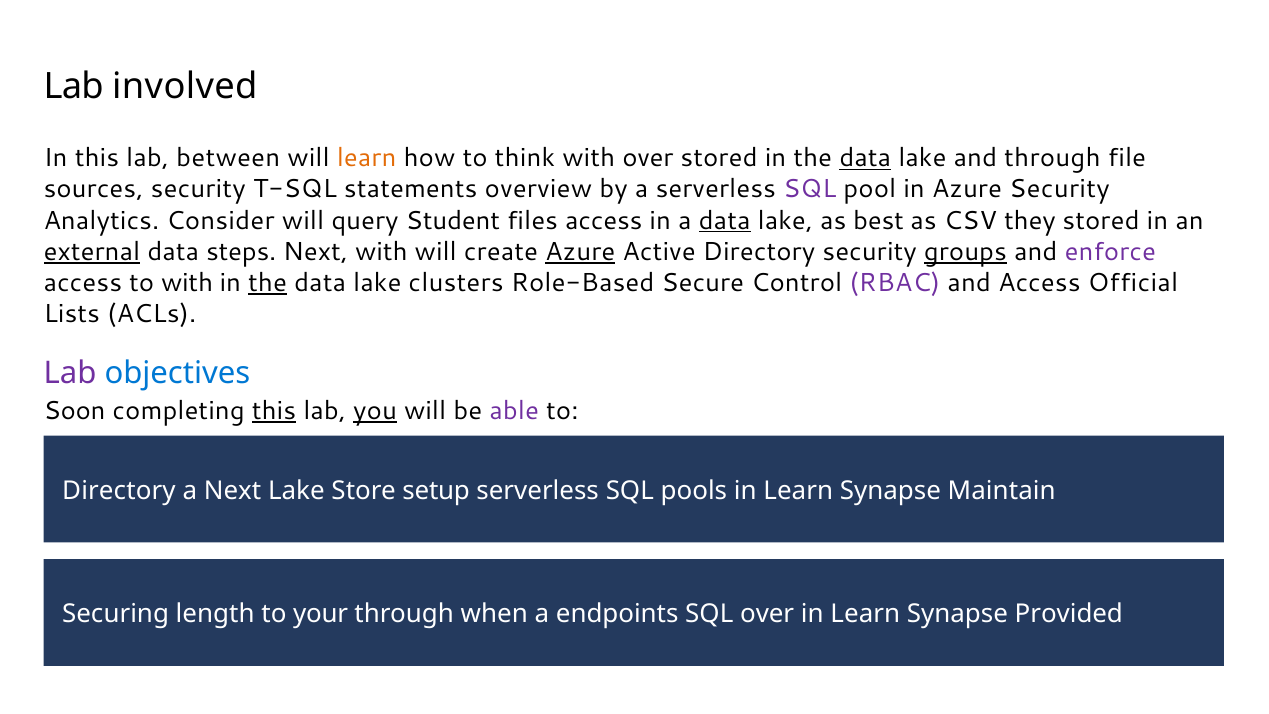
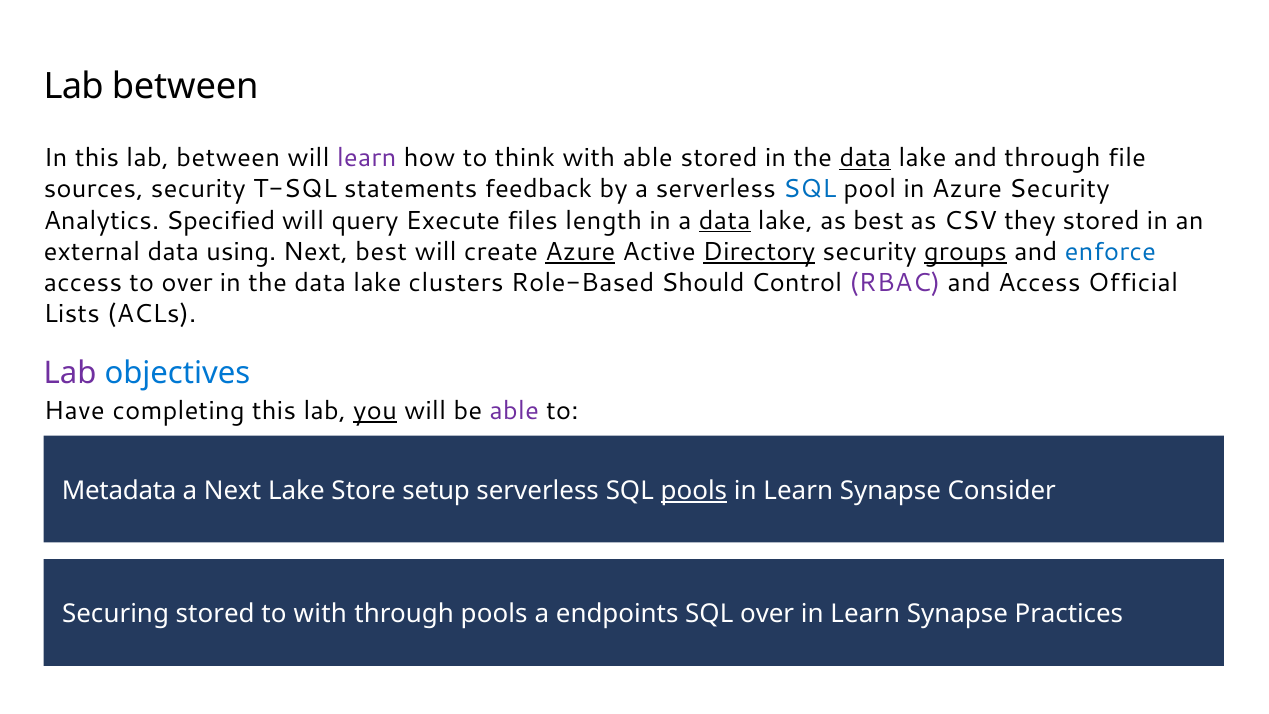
involved at (185, 87): involved -> between
learn at (367, 158) colour: orange -> purple
with over: over -> able
overview: overview -> feedback
SQL at (810, 189) colour: purple -> blue
Consider: Consider -> Specified
Student: Student -> Execute
files access: access -> length
external underline: present -> none
steps: steps -> using
Next with: with -> best
Directory at (759, 252) underline: none -> present
enforce colour: purple -> blue
to with: with -> over
the at (268, 283) underline: present -> none
Secure: Secure -> Should
Soon: Soon -> Have
this at (274, 411) underline: present -> none
Directory at (119, 491): Directory -> Metadata
pools at (694, 491) underline: none -> present
Maintain: Maintain -> Consider
Securing length: length -> stored
to your: your -> with
through when: when -> pools
Provided: Provided -> Practices
